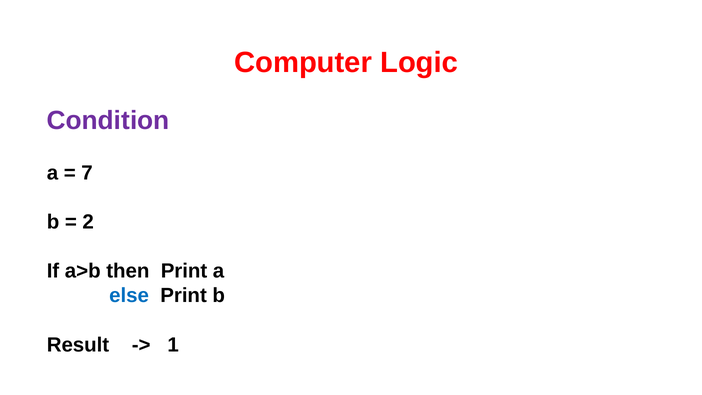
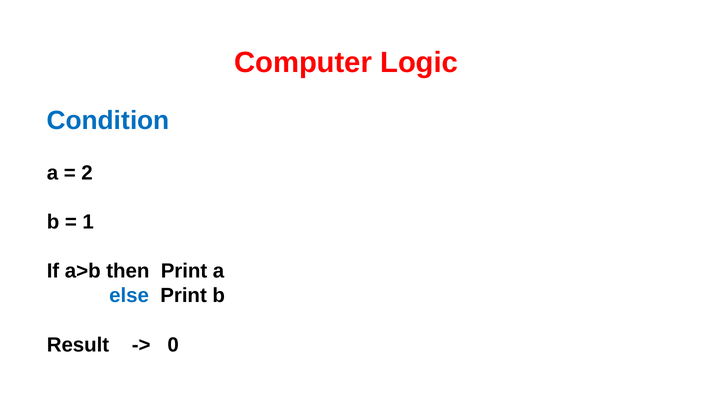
Condition colour: purple -> blue
7: 7 -> 2
2: 2 -> 1
1: 1 -> 0
